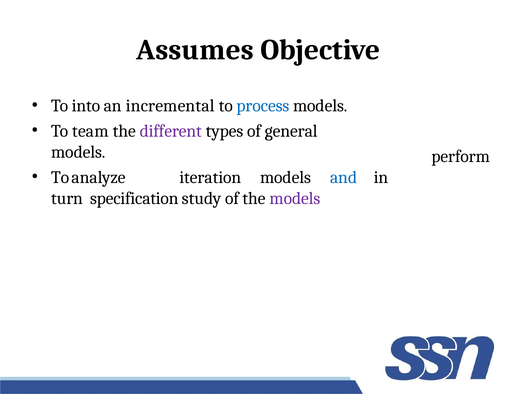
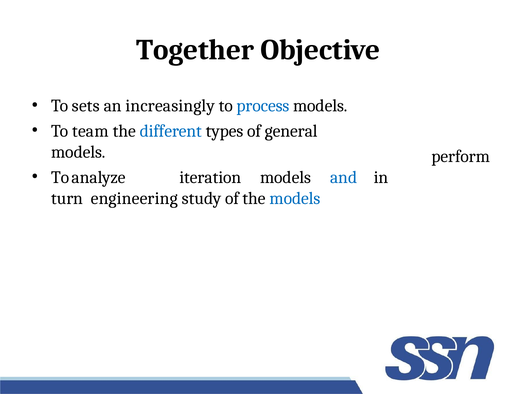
Assumes: Assumes -> Together
into: into -> sets
incremental: incremental -> increasingly
different colour: purple -> blue
specification: specification -> engineering
models at (295, 198) colour: purple -> blue
